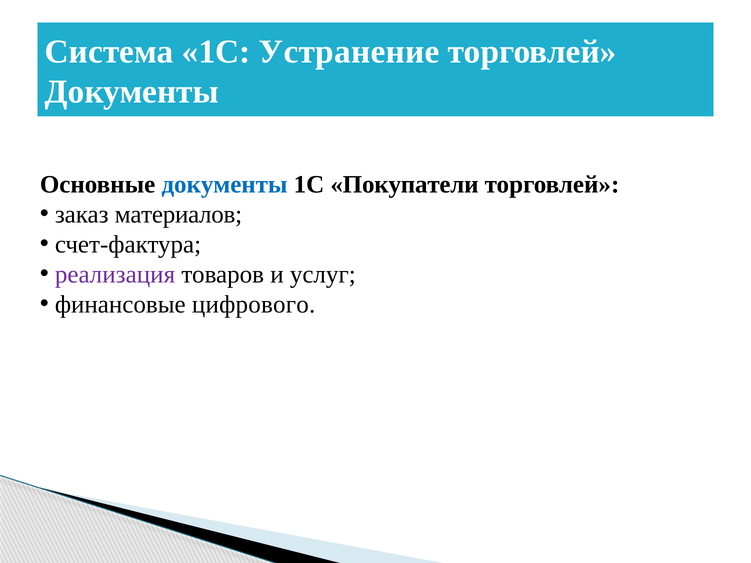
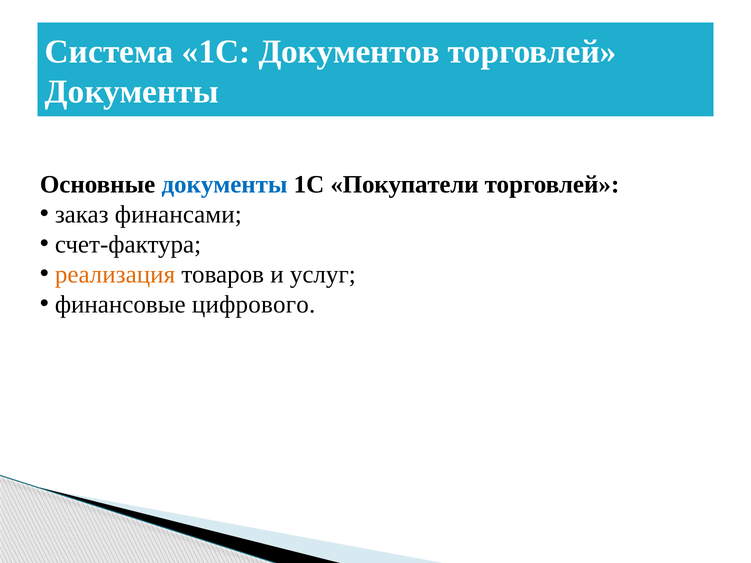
Устранение: Устранение -> Документов
материалов: материалов -> финансами
реализация colour: purple -> orange
